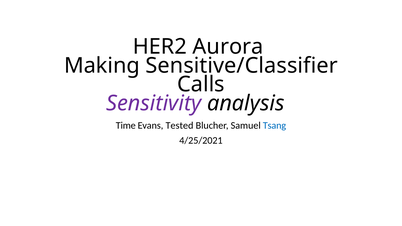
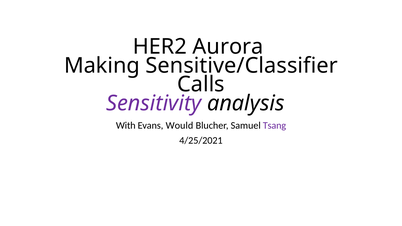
Time: Time -> With
Tested: Tested -> Would
Tsang colour: blue -> purple
